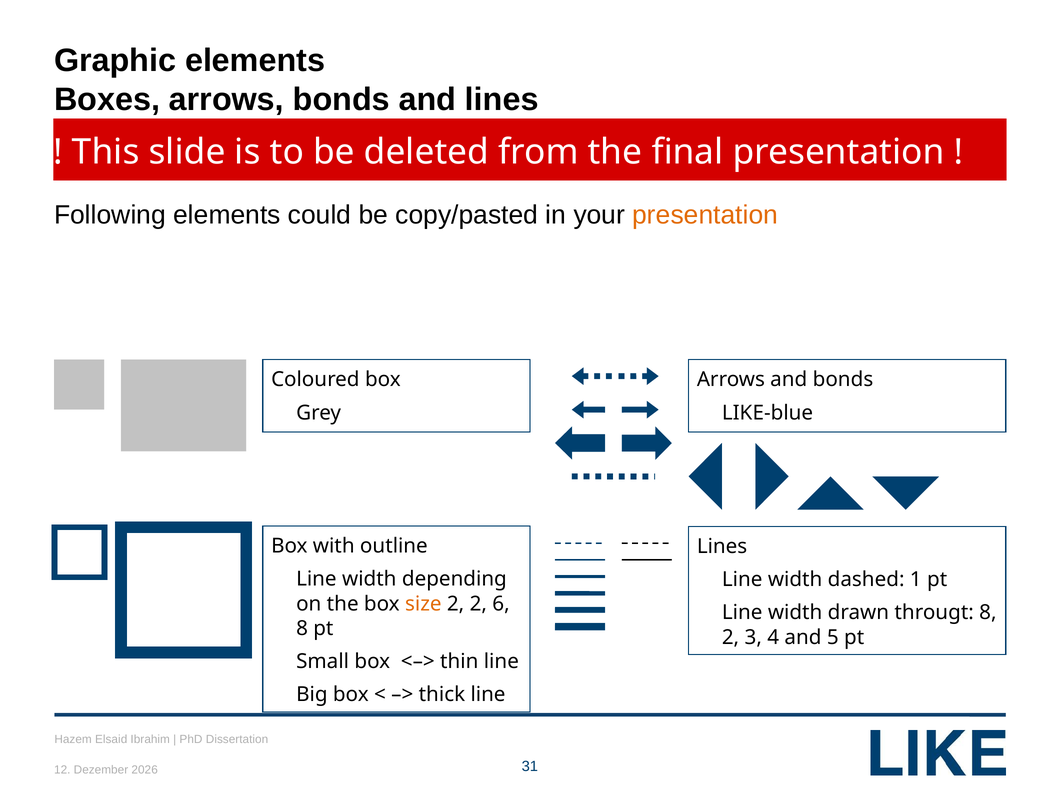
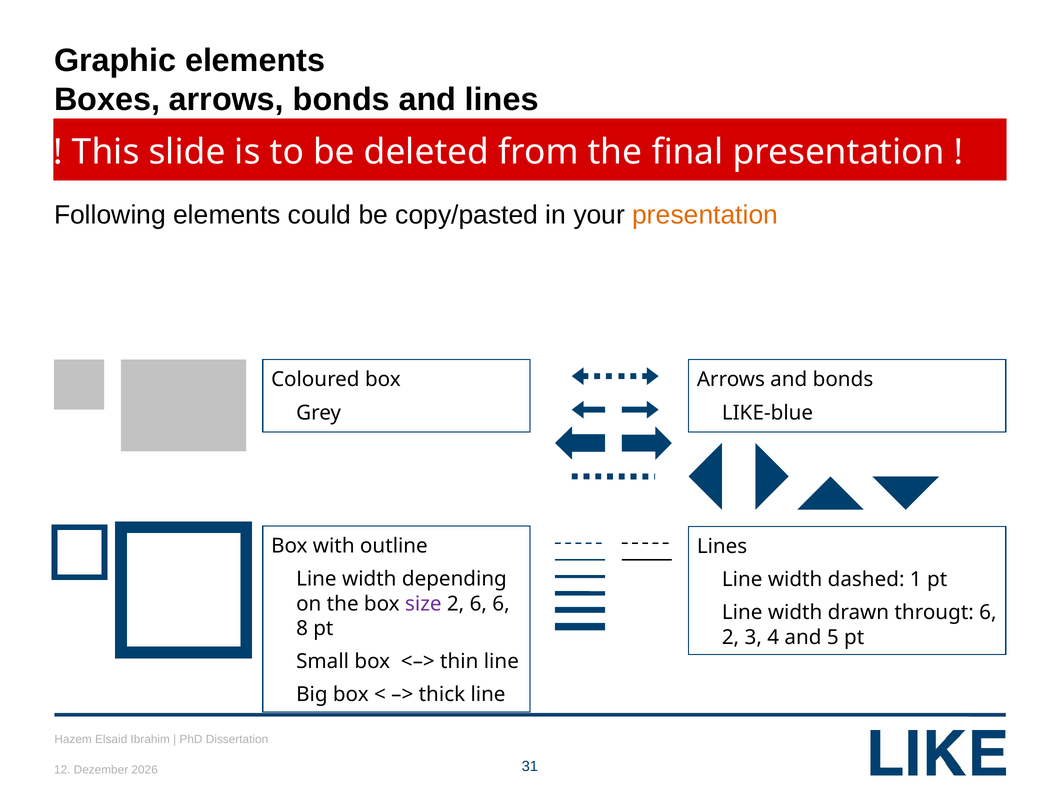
size colour: orange -> purple
2 2: 2 -> 6
througt 8: 8 -> 6
